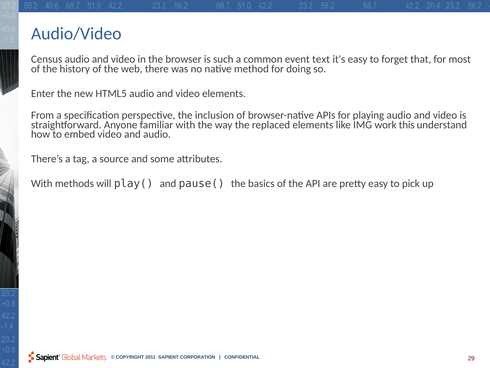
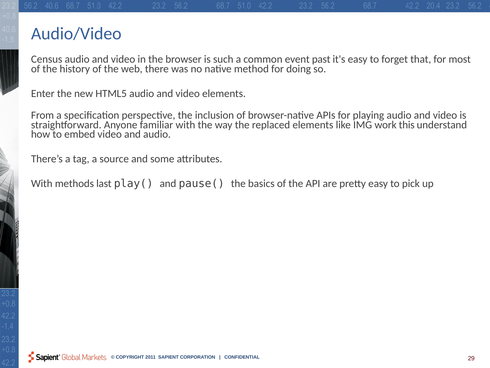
text: text -> past
will: will -> last
